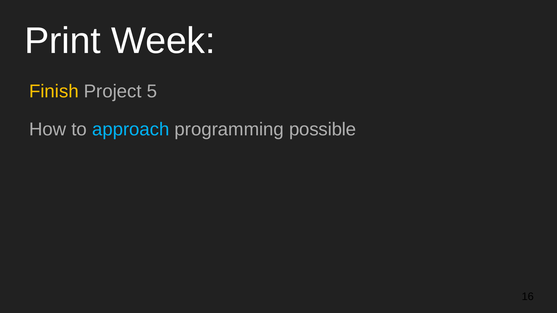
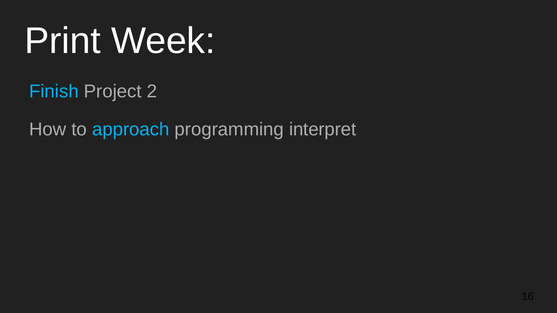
Finish colour: yellow -> light blue
5: 5 -> 2
possible: possible -> interpret
